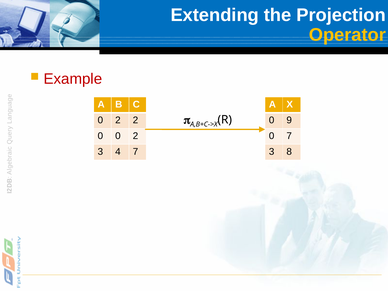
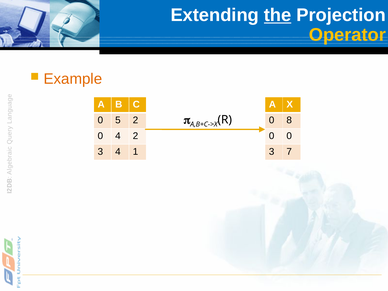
the underline: none -> present
Example colour: red -> orange
2 at (118, 120): 2 -> 5
9: 9 -> 8
0 0: 0 -> 4
0 7: 7 -> 0
4 7: 7 -> 1
8: 8 -> 7
